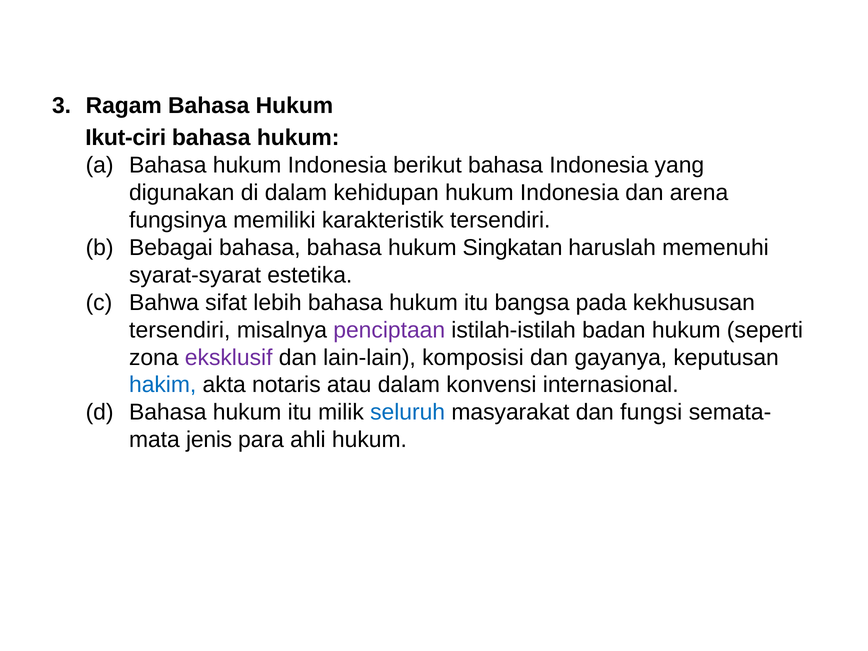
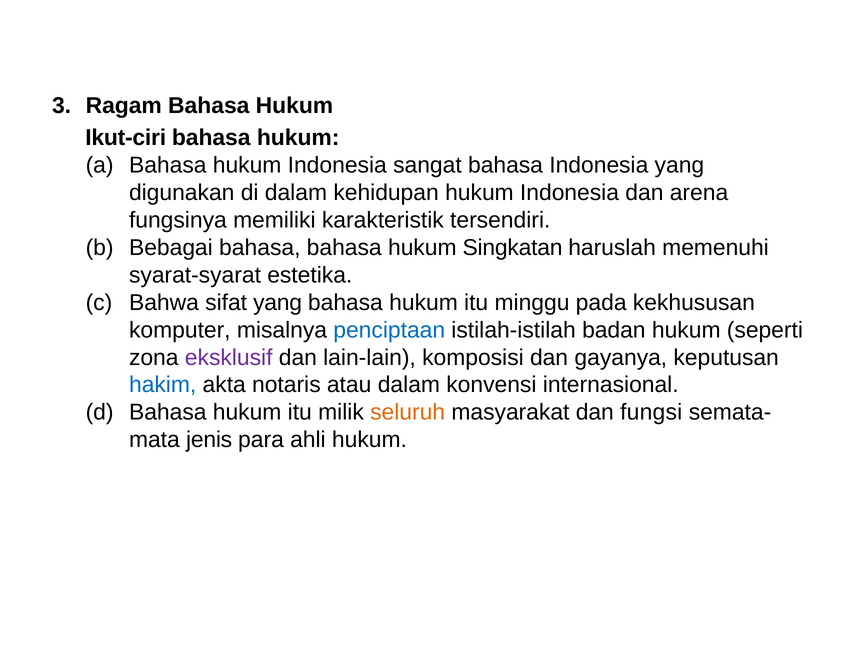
berikut: berikut -> sangat
sifat lebih: lebih -> yang
bangsa: bangsa -> minggu
tersendiri at (180, 330): tersendiri -> komputer
penciptaan colour: purple -> blue
seluruh colour: blue -> orange
